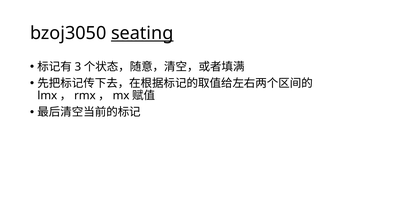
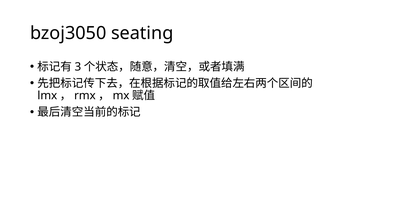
seating underline: present -> none
